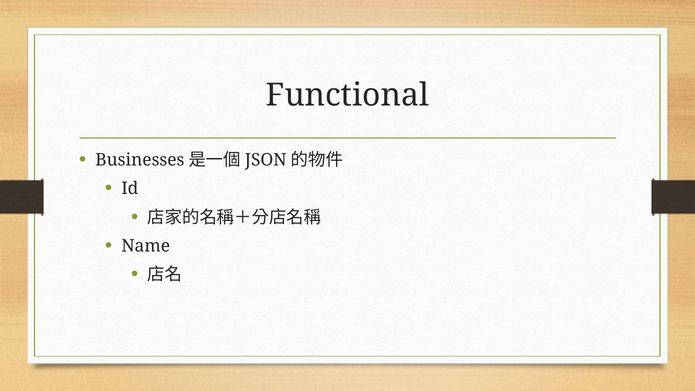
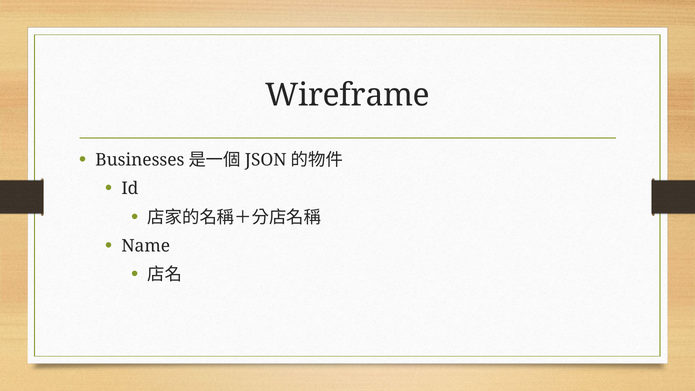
Functional: Functional -> Wireframe
